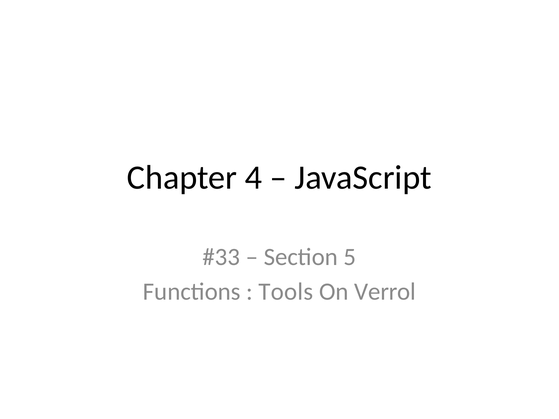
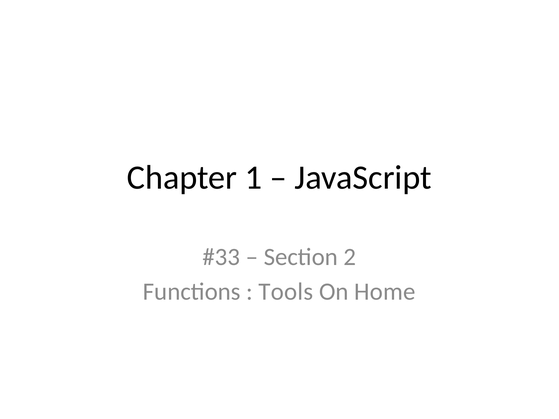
4: 4 -> 1
5: 5 -> 2
Verrol: Verrol -> Home
